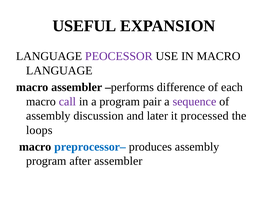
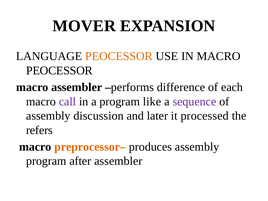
USEFUL: USEFUL -> MOVER
PEOCESSOR at (119, 56) colour: purple -> orange
LANGUAGE at (59, 71): LANGUAGE -> PEOCESSOR
pair: pair -> like
loops: loops -> refers
preprocessor– colour: blue -> orange
